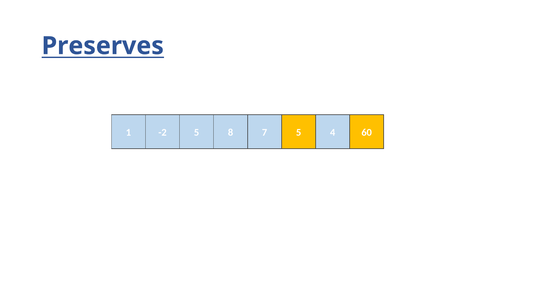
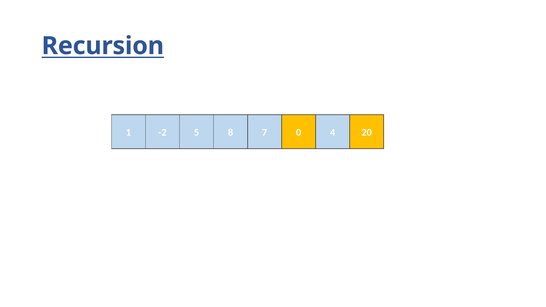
Preserves: Preserves -> Recursion
7 5: 5 -> 0
60: 60 -> 20
